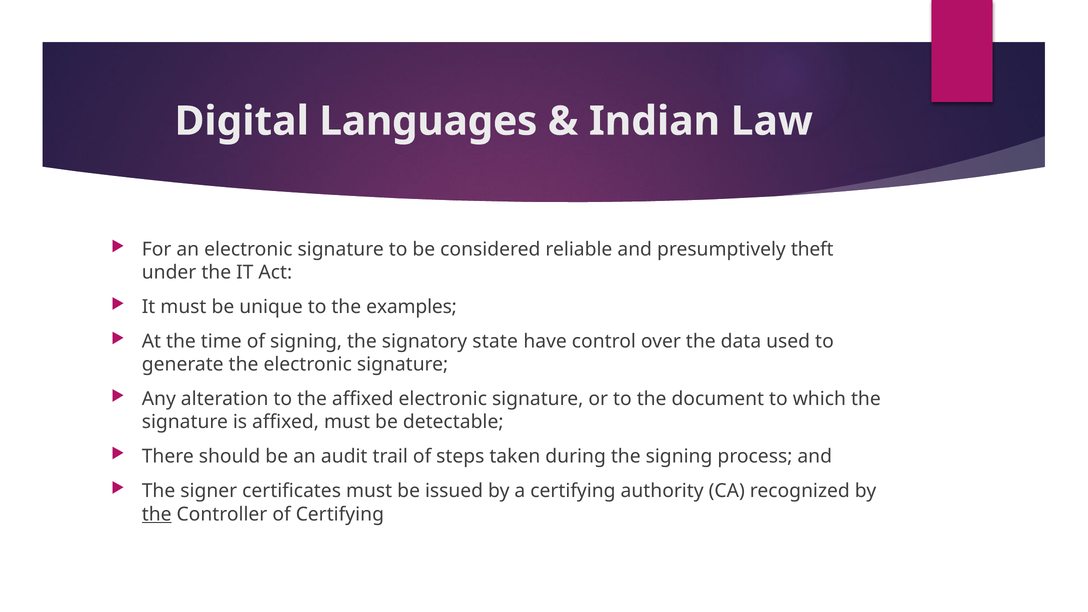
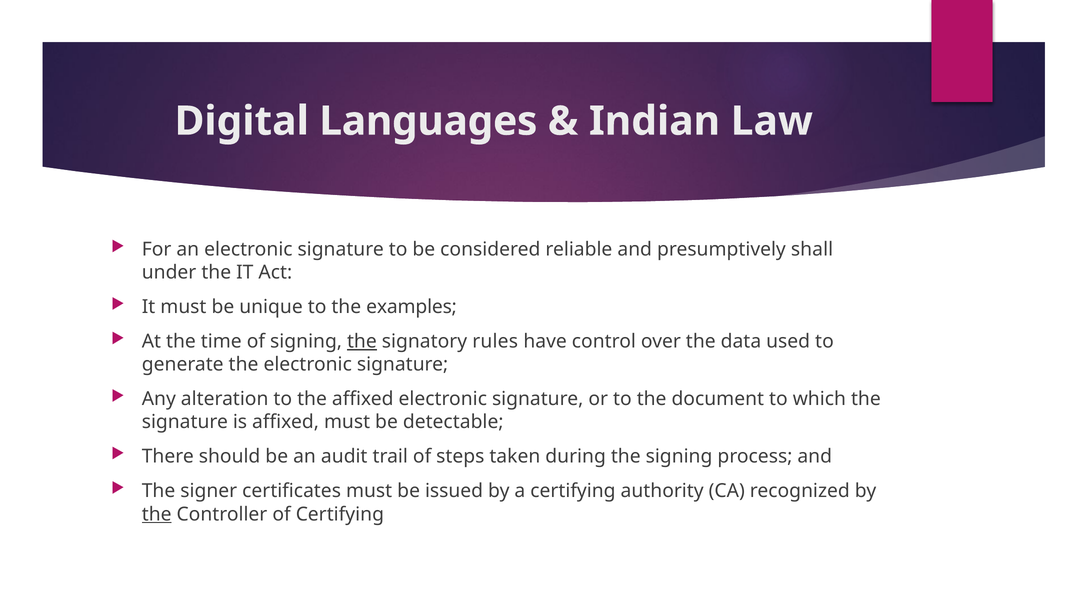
theft: theft -> shall
the at (362, 341) underline: none -> present
state: state -> rules
